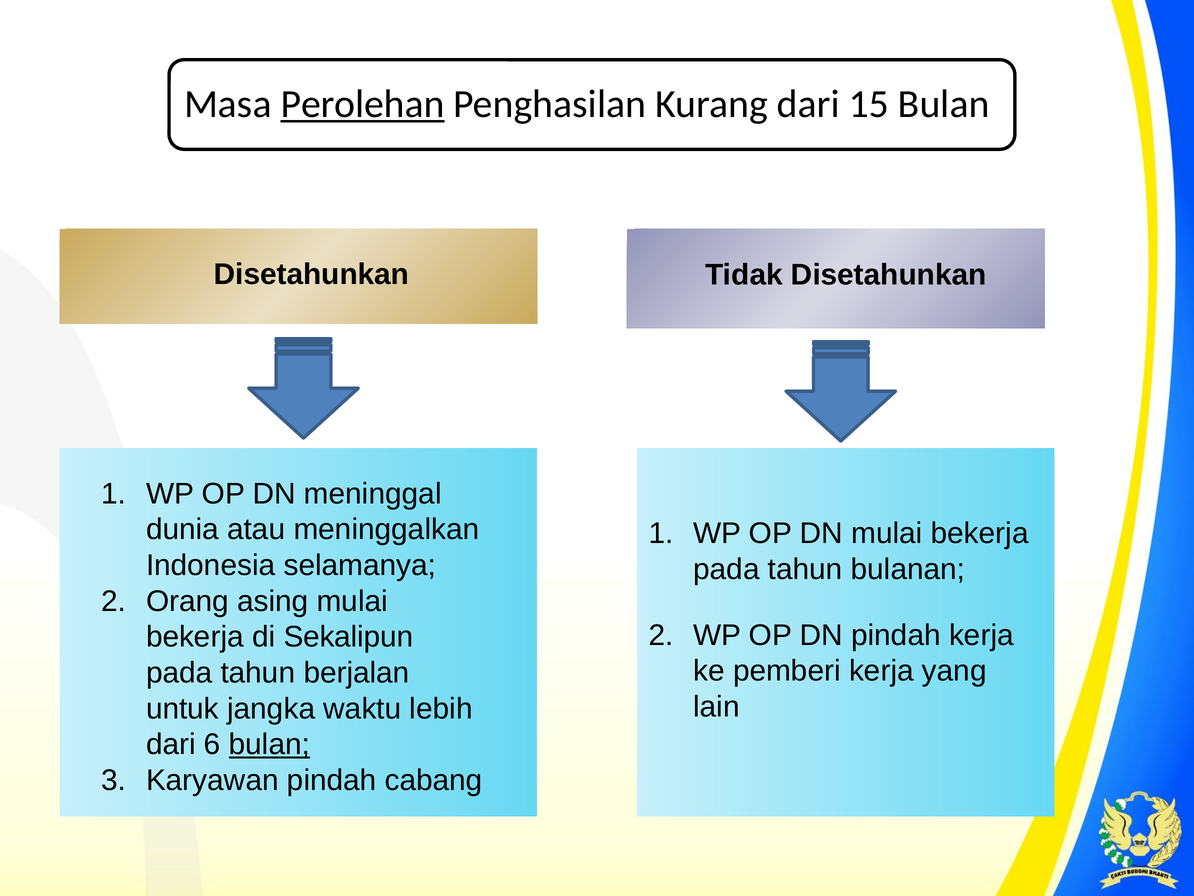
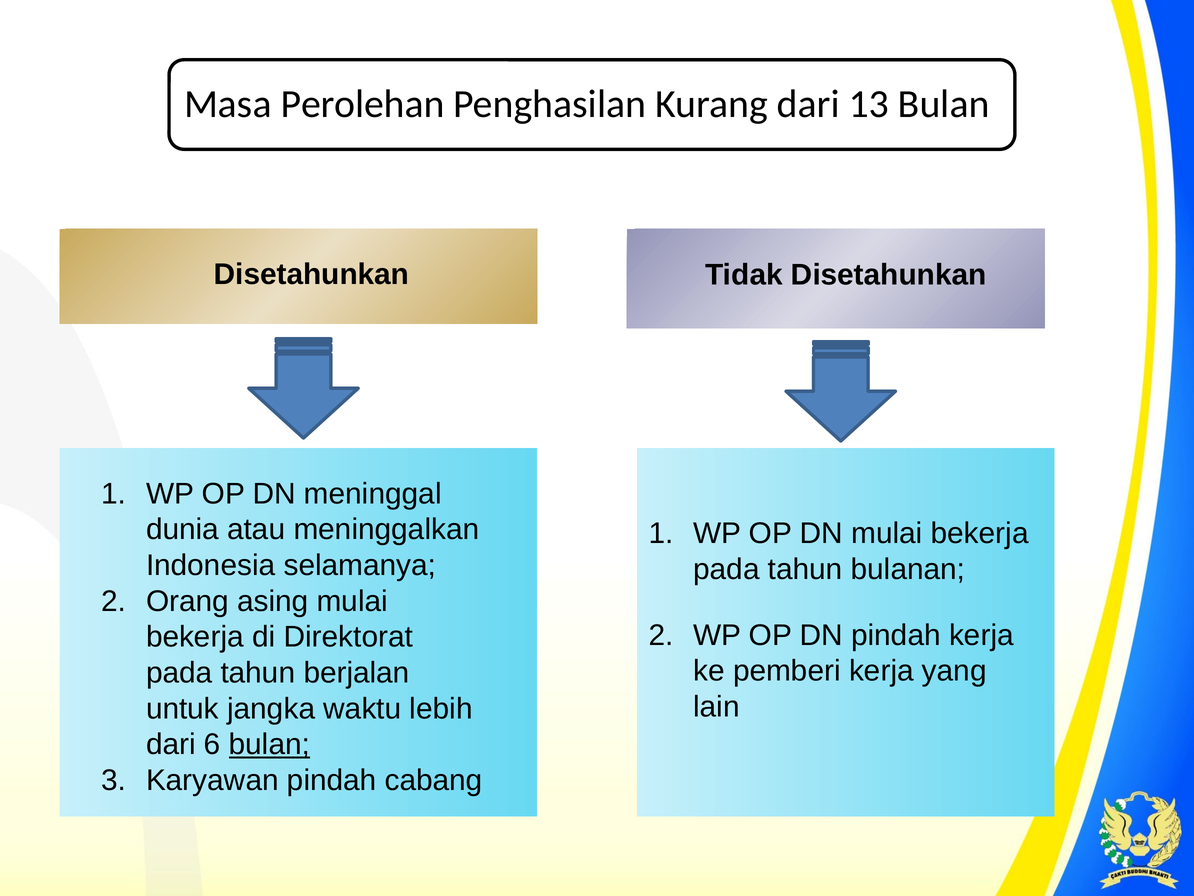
Perolehan underline: present -> none
15: 15 -> 13
Sekalipun: Sekalipun -> Direktorat
